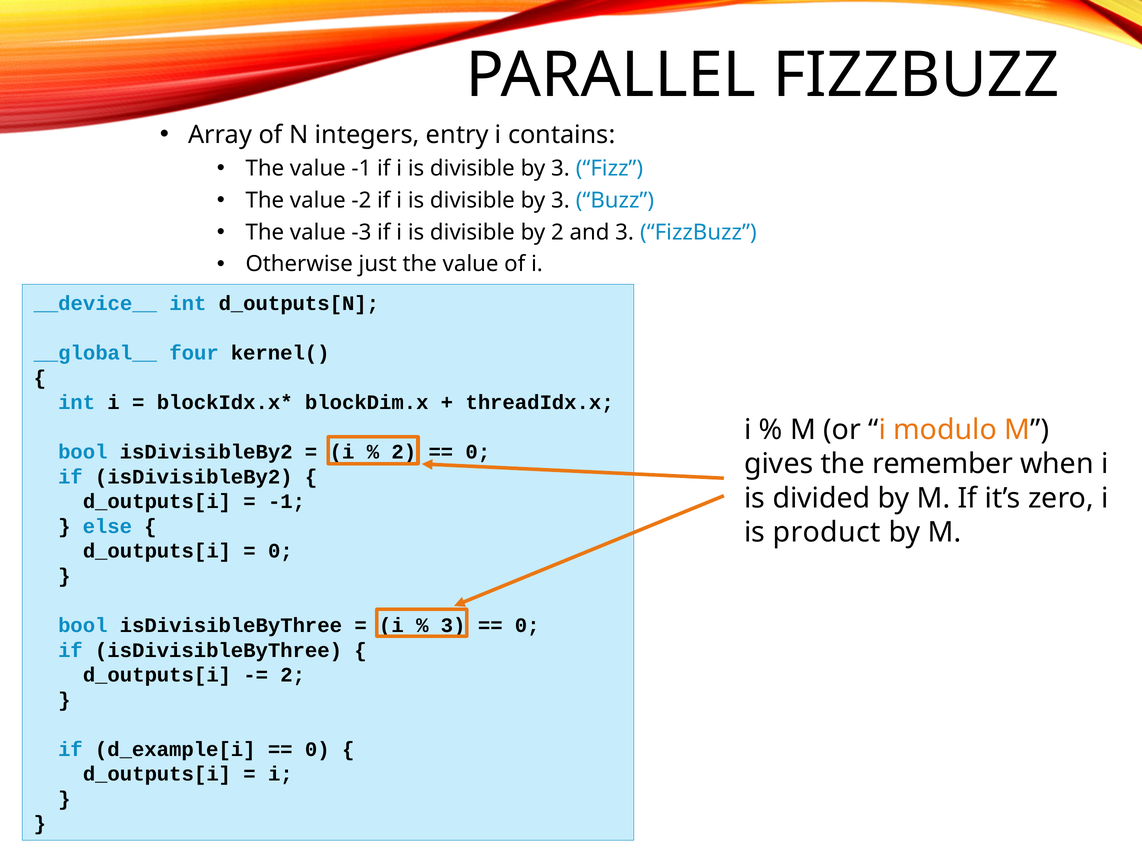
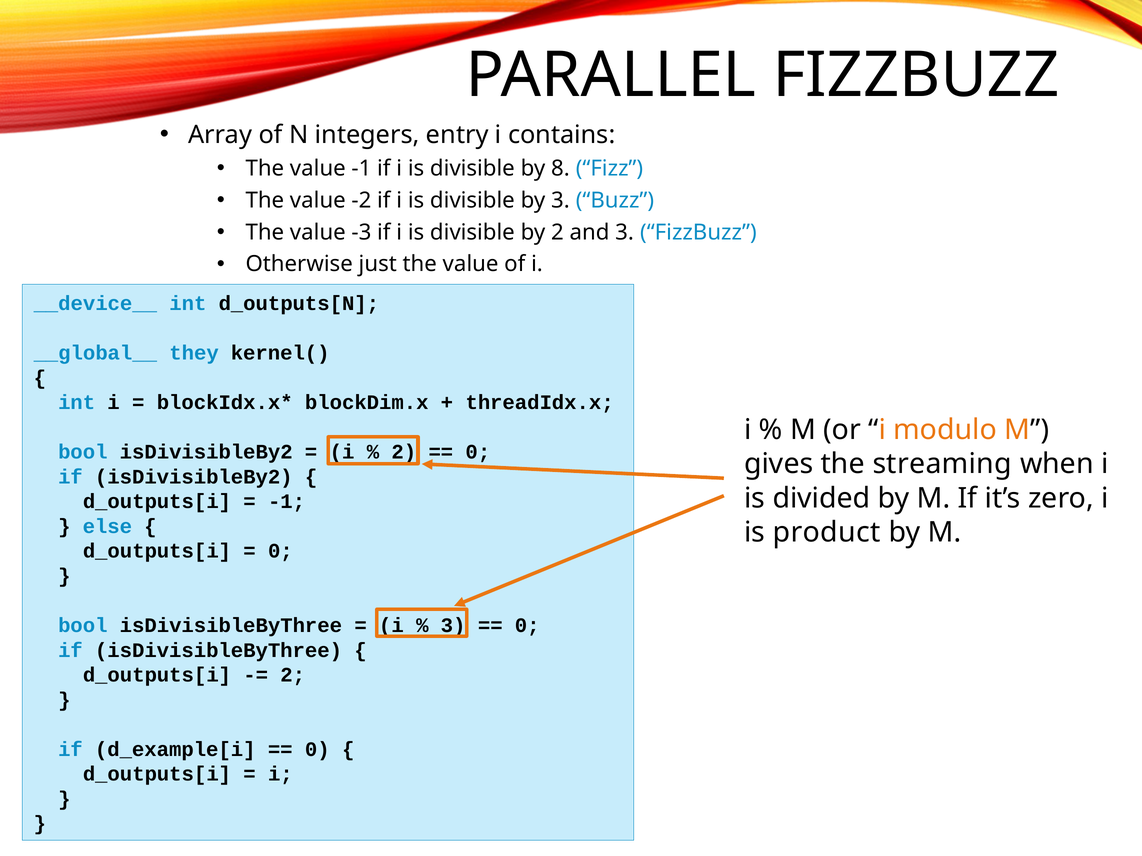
3 at (560, 168): 3 -> 8
four: four -> they
remember: remember -> streaming
